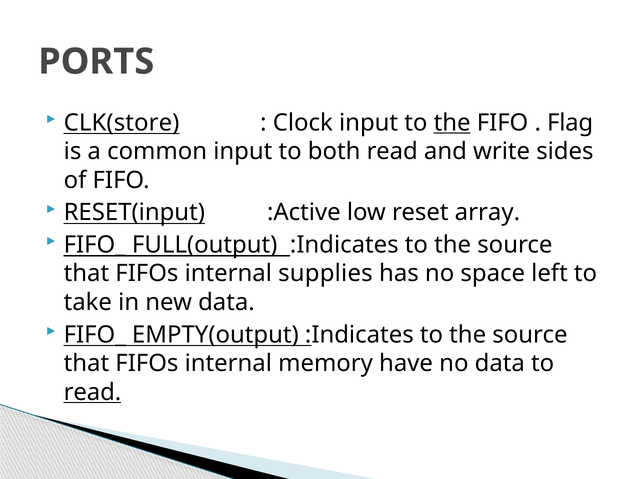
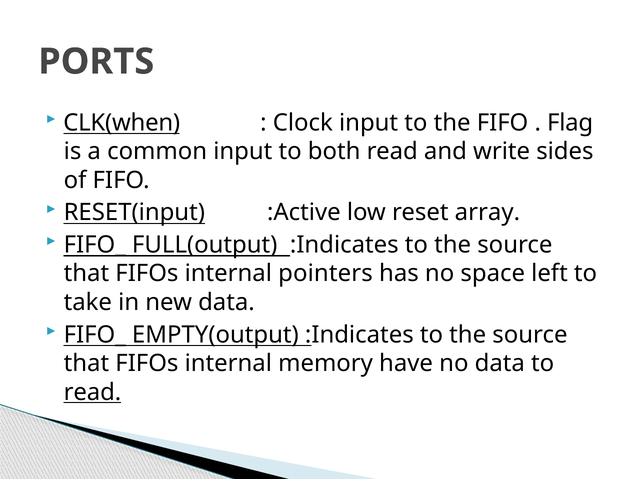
CLK(store: CLK(store -> CLK(when
the at (452, 123) underline: present -> none
supplies: supplies -> pointers
